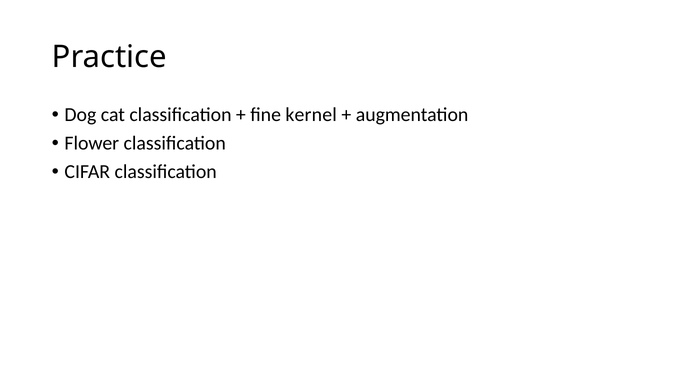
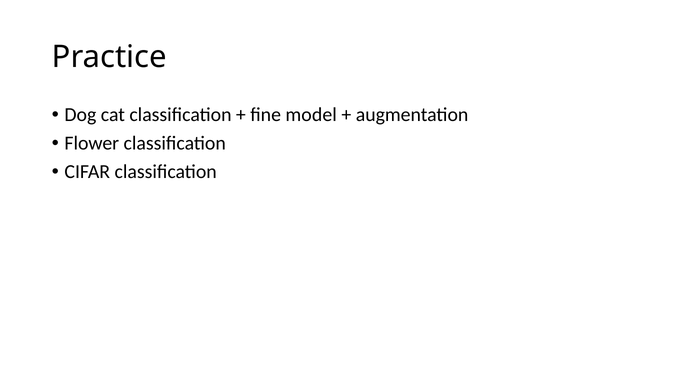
kernel: kernel -> model
